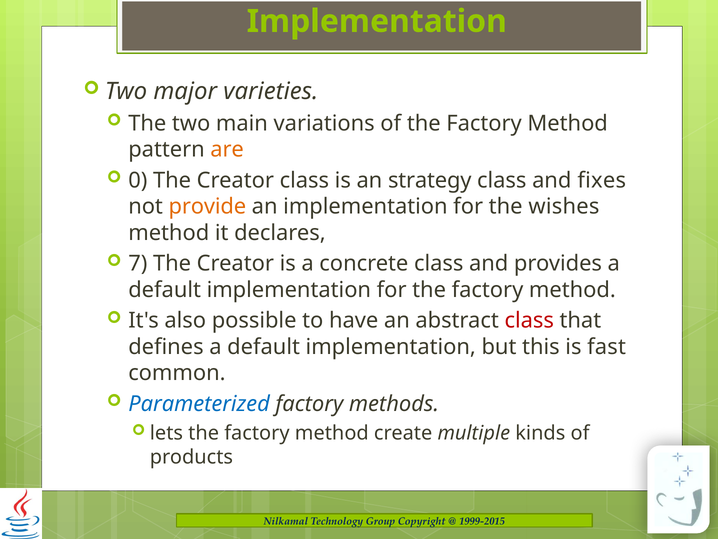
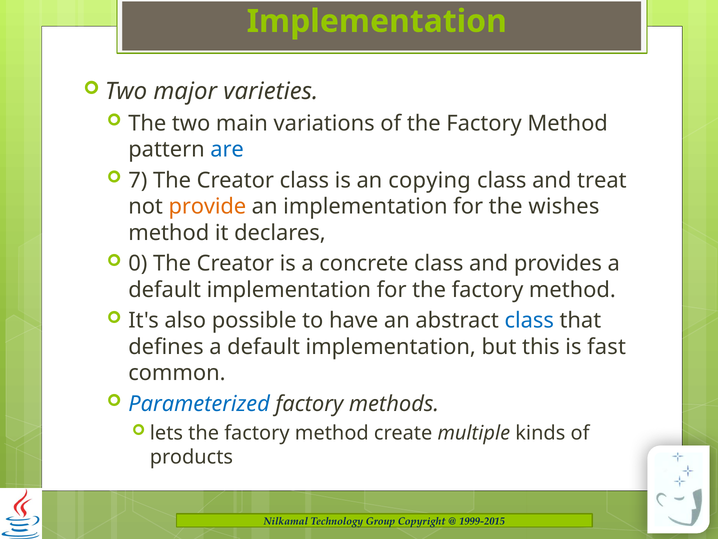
are colour: orange -> blue
0: 0 -> 7
strategy: strategy -> copying
fixes: fixes -> treat
7: 7 -> 0
class at (529, 320) colour: red -> blue
